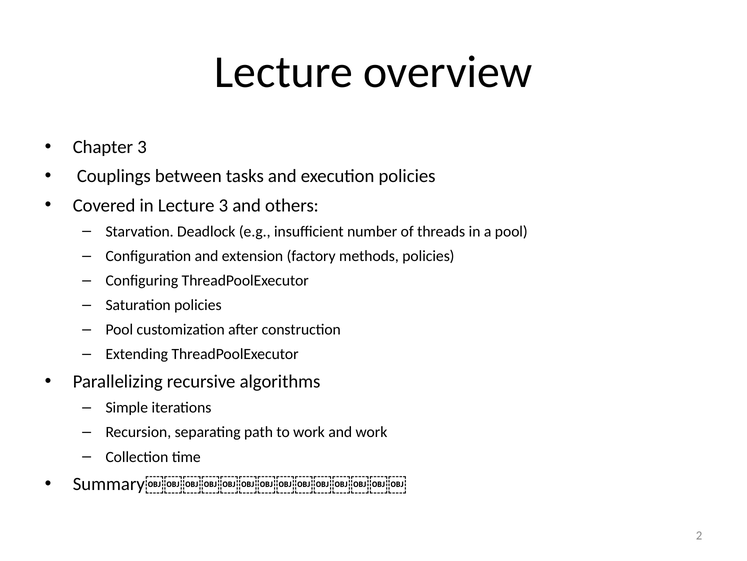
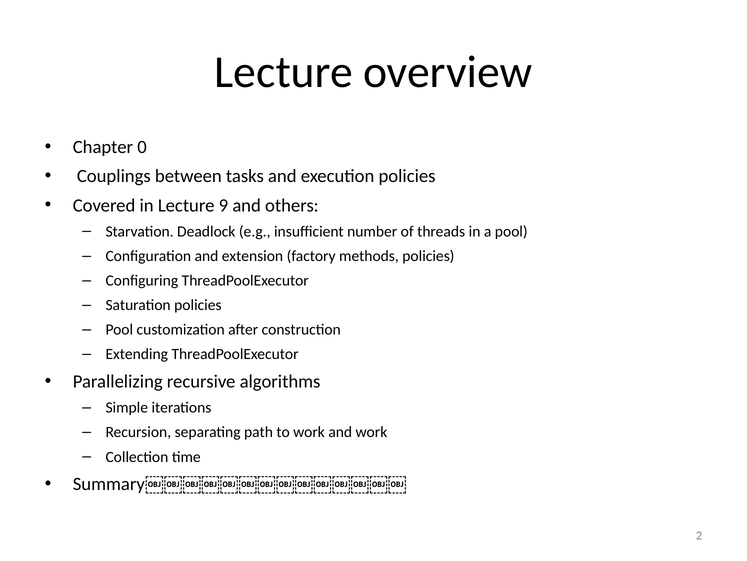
Chapter 3: 3 -> 0
Lecture 3: 3 -> 9
